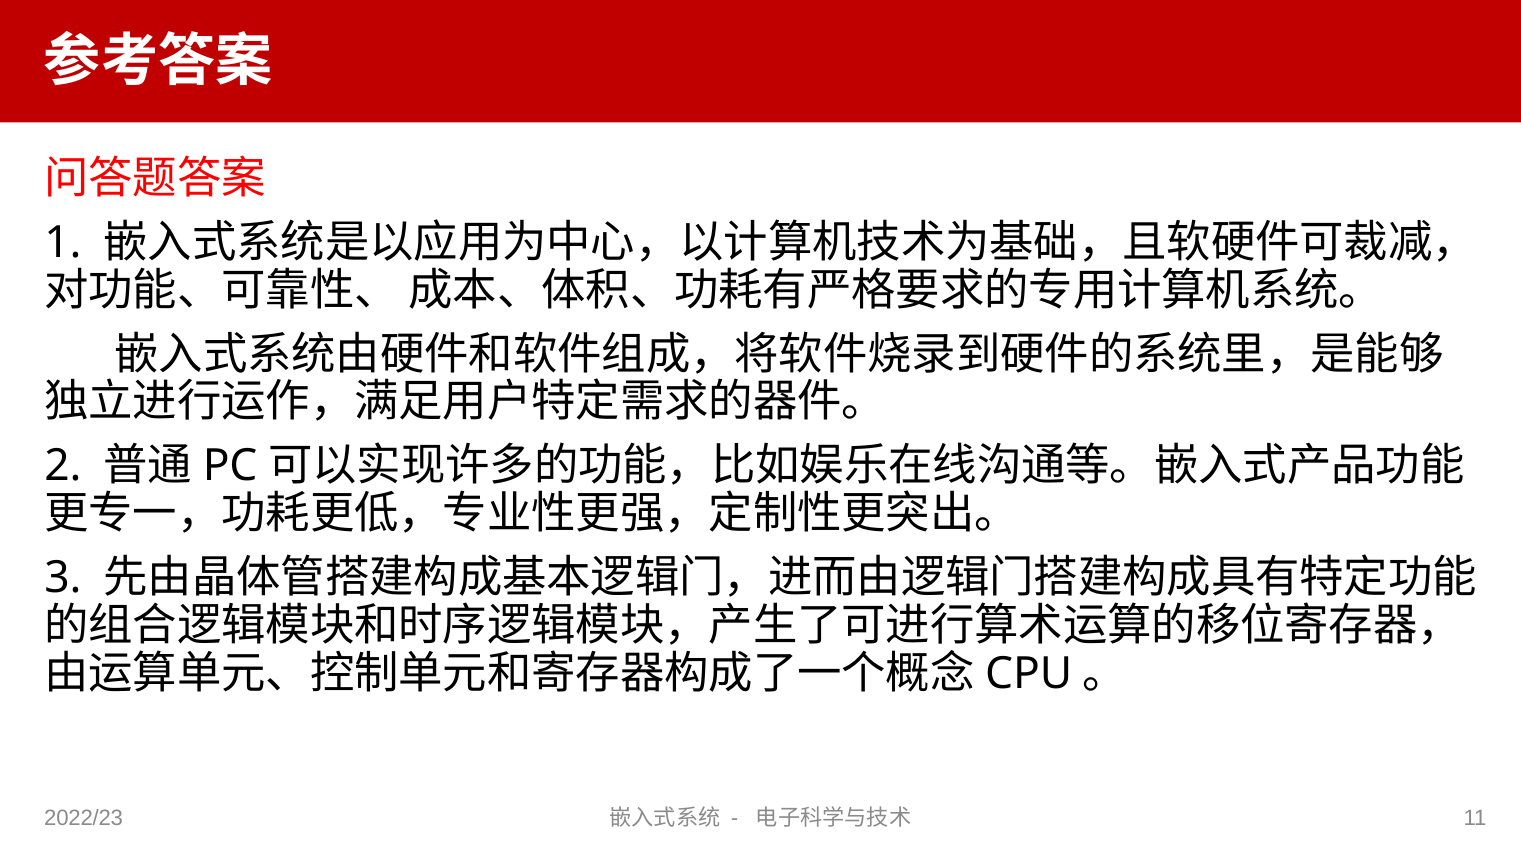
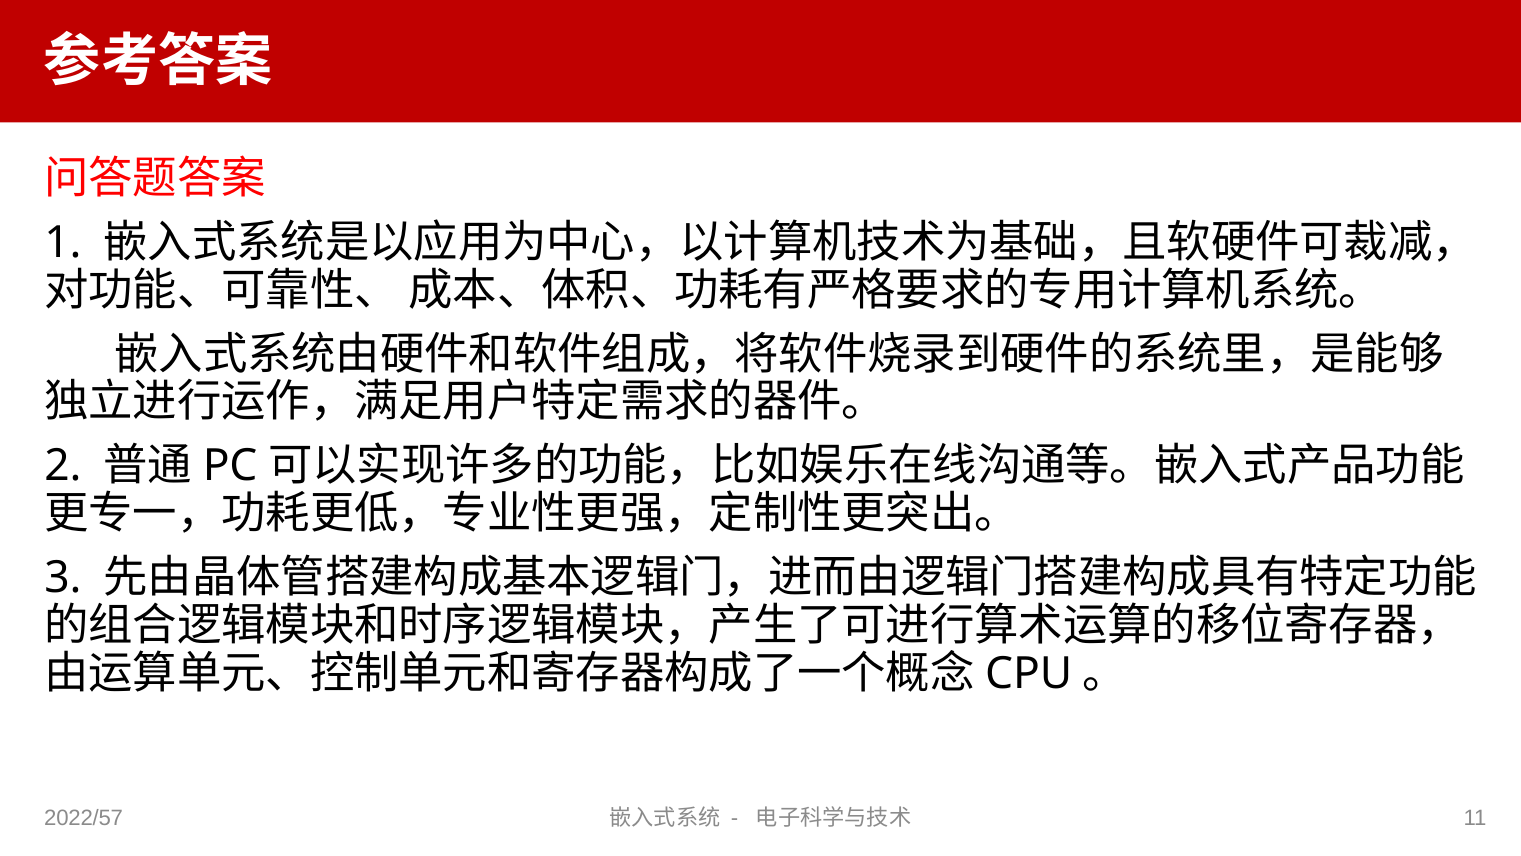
2022/23: 2022/23 -> 2022/57
